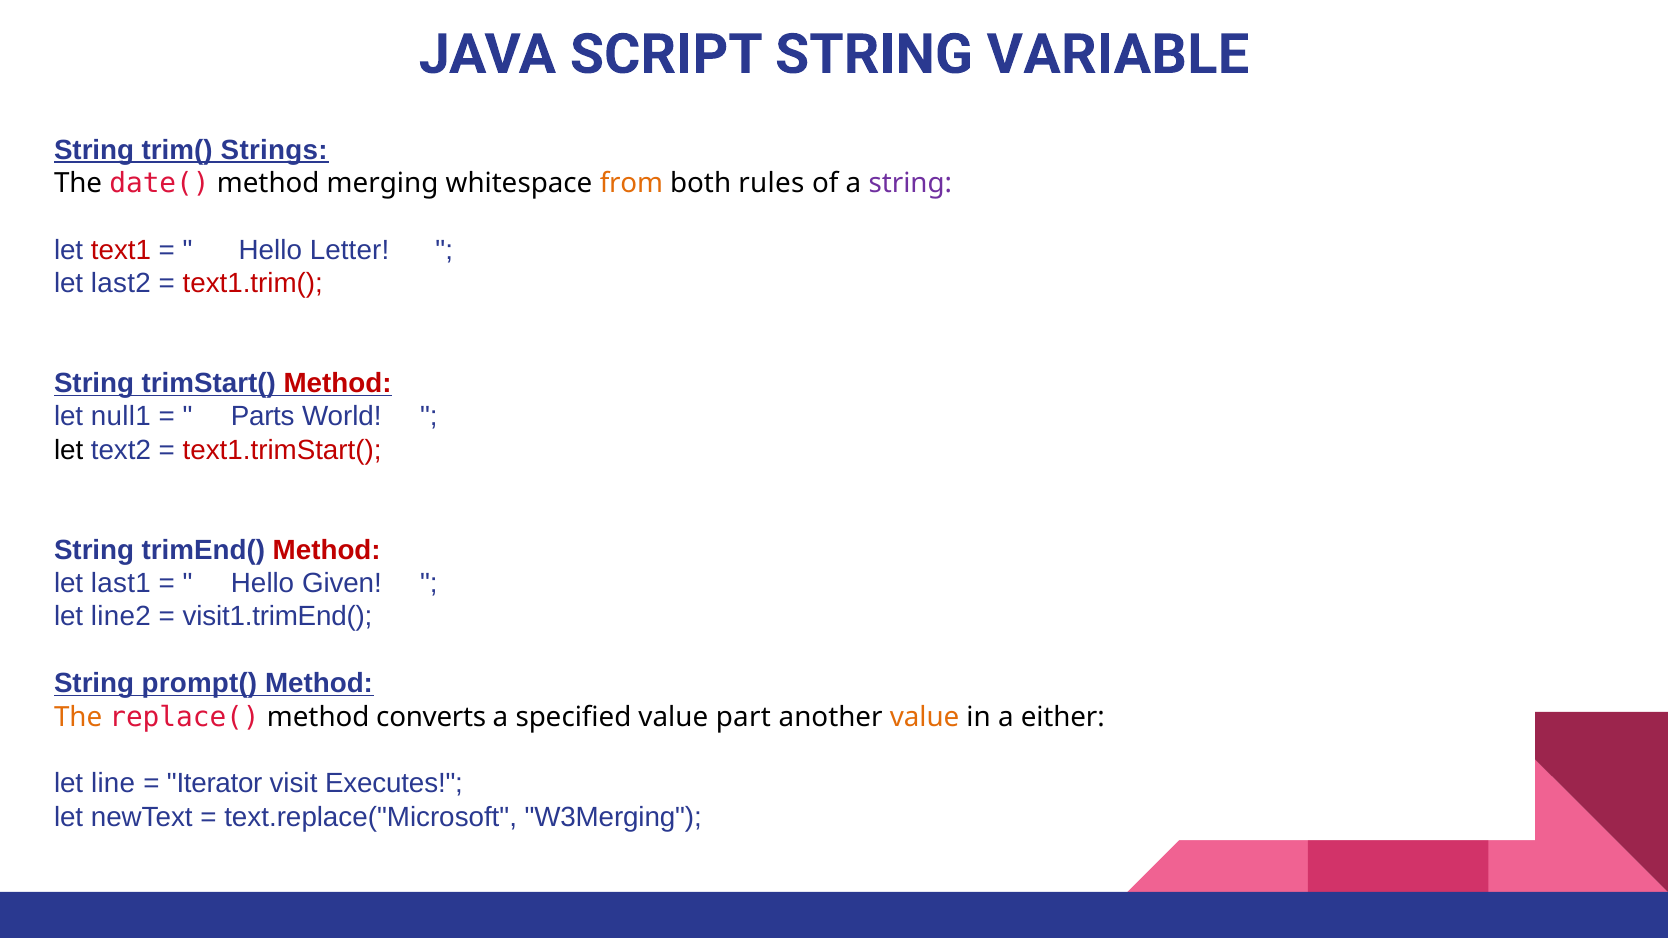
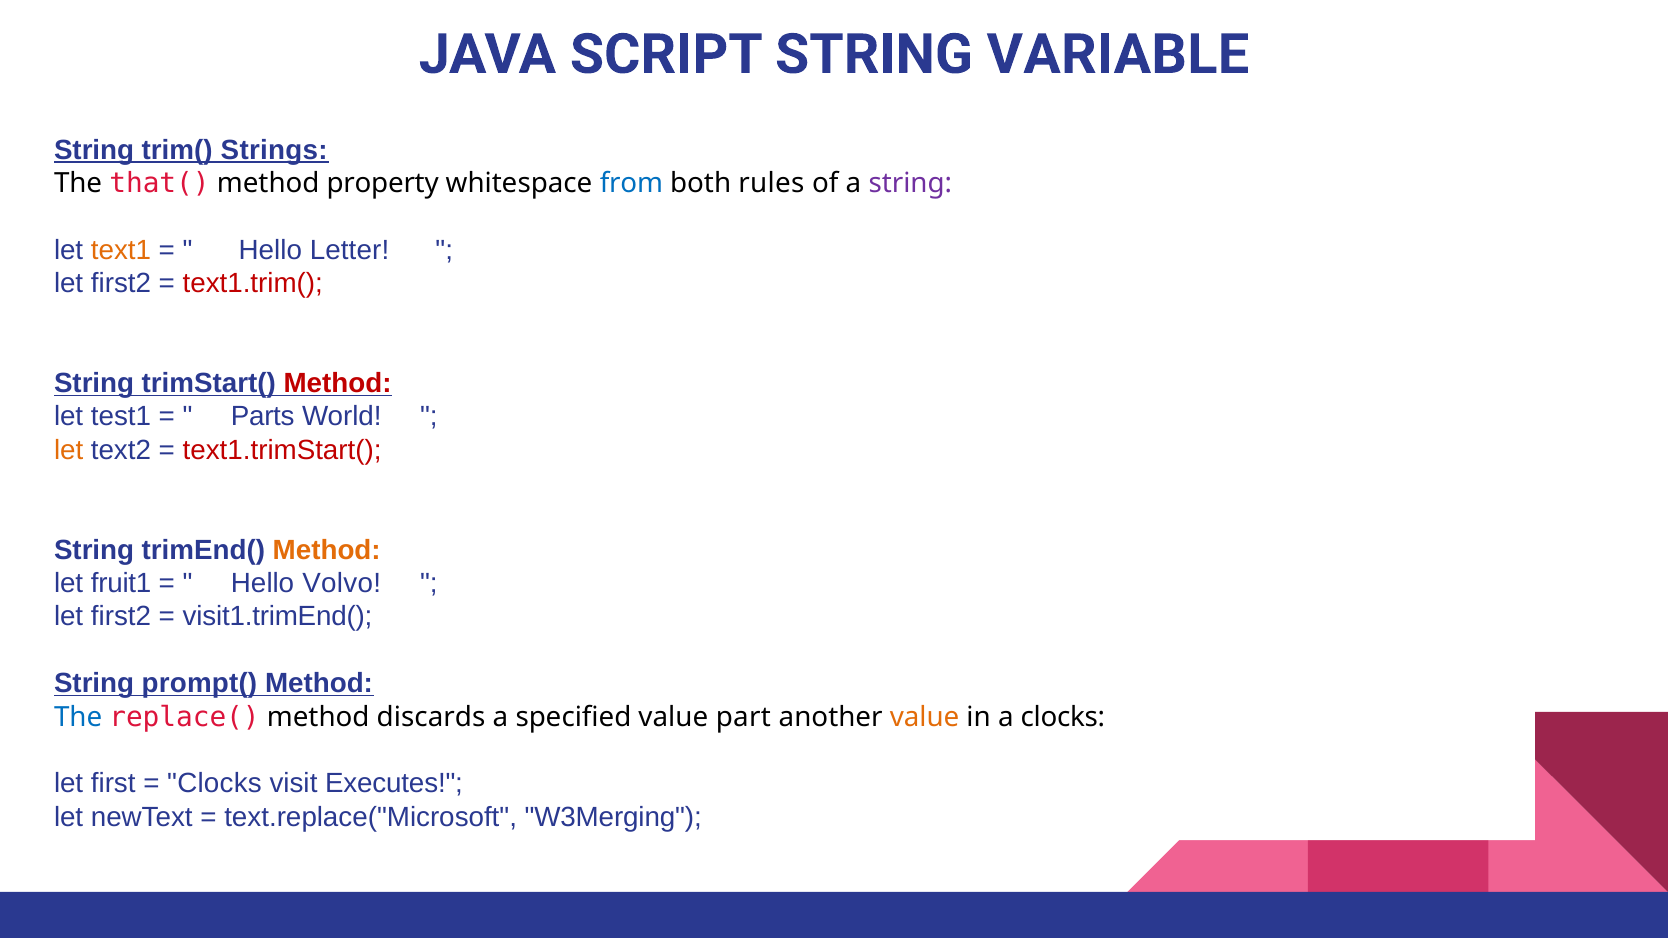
date(: date( -> that(
merging: merging -> property
from colour: orange -> blue
text1 colour: red -> orange
last2 at (121, 283): last2 -> first2
null1: null1 -> test1
let at (69, 450) colour: black -> orange
Method at (327, 550) colour: red -> orange
last1: last1 -> fruit1
Given: Given -> Volvo
line2 at (121, 617): line2 -> first2
The at (78, 717) colour: orange -> blue
converts: converts -> discards
a either: either -> clocks
line: line -> first
Iterator at (215, 784): Iterator -> Clocks
